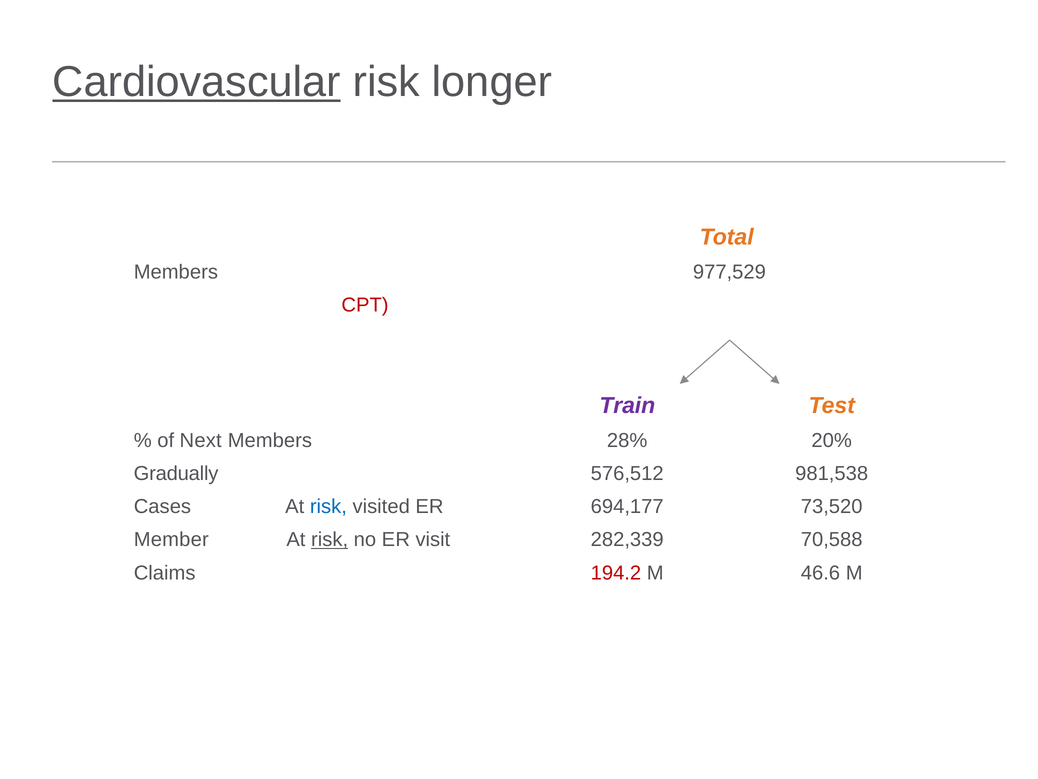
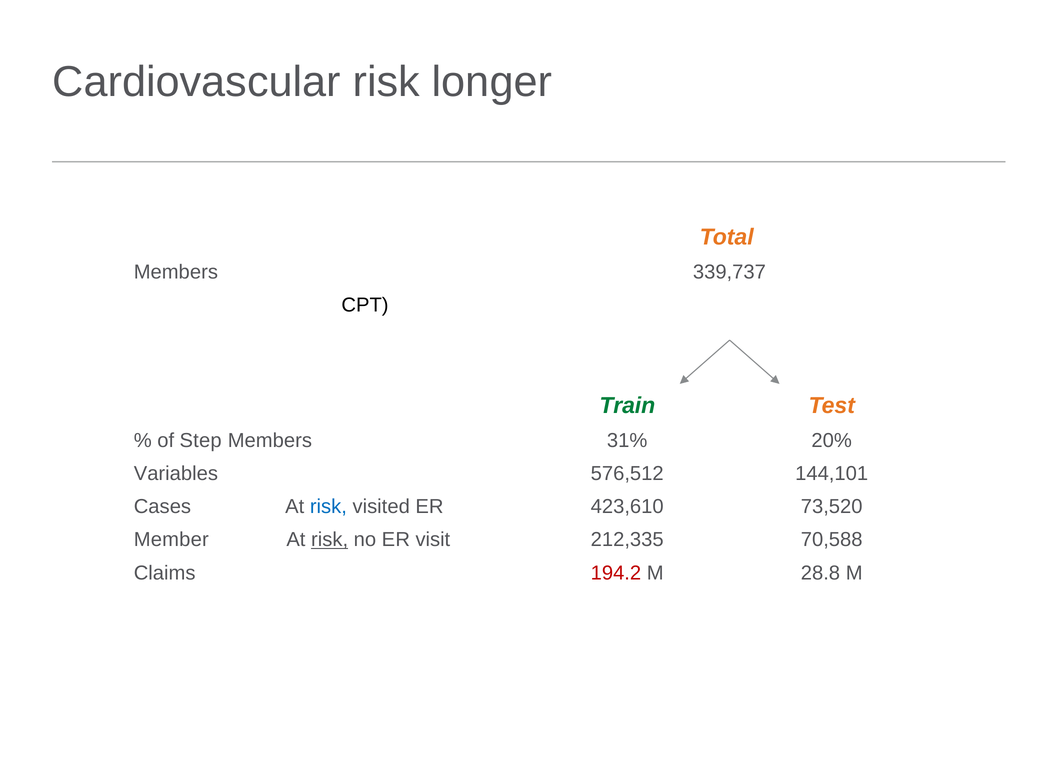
Cardiovascular underline: present -> none
977,529: 977,529 -> 339,737
CPT colour: red -> black
Train colour: purple -> green
Next: Next -> Step
28%: 28% -> 31%
Gradually: Gradually -> Variables
981,538: 981,538 -> 144,101
694,177: 694,177 -> 423,610
282,339: 282,339 -> 212,335
46.6: 46.6 -> 28.8
